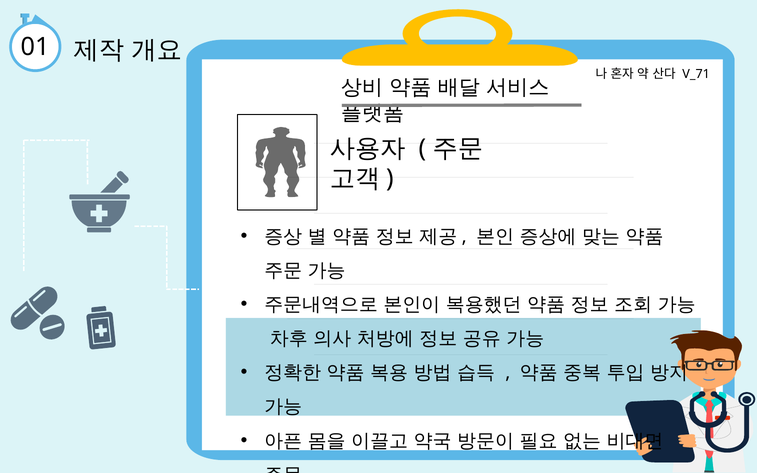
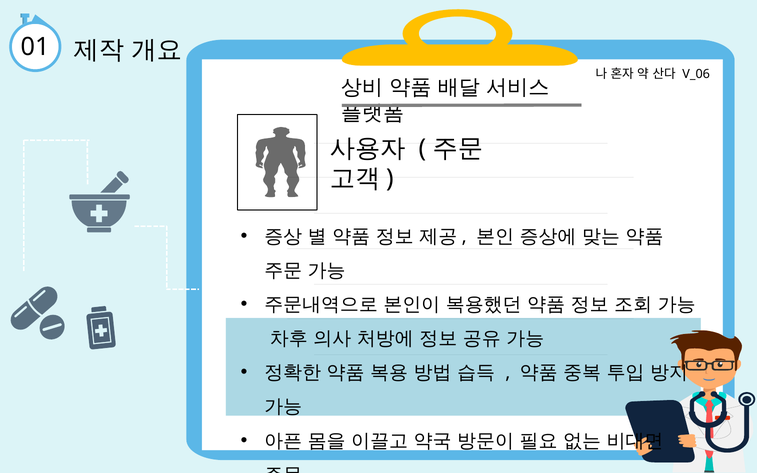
V_71: V_71 -> V_06
